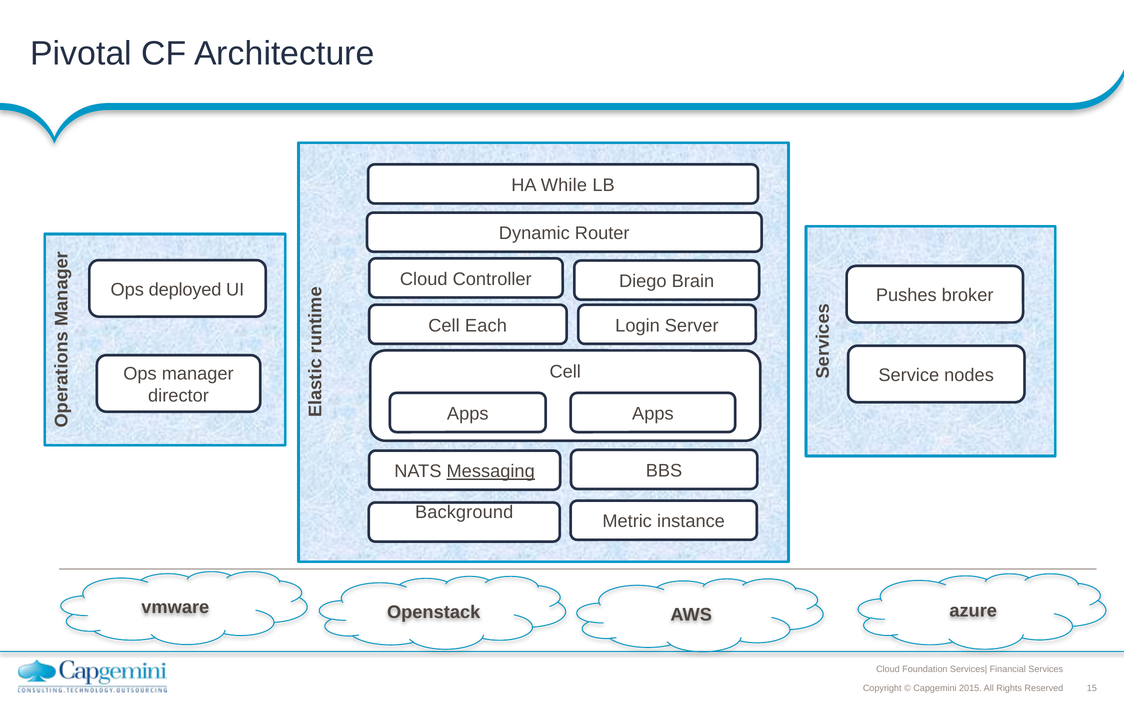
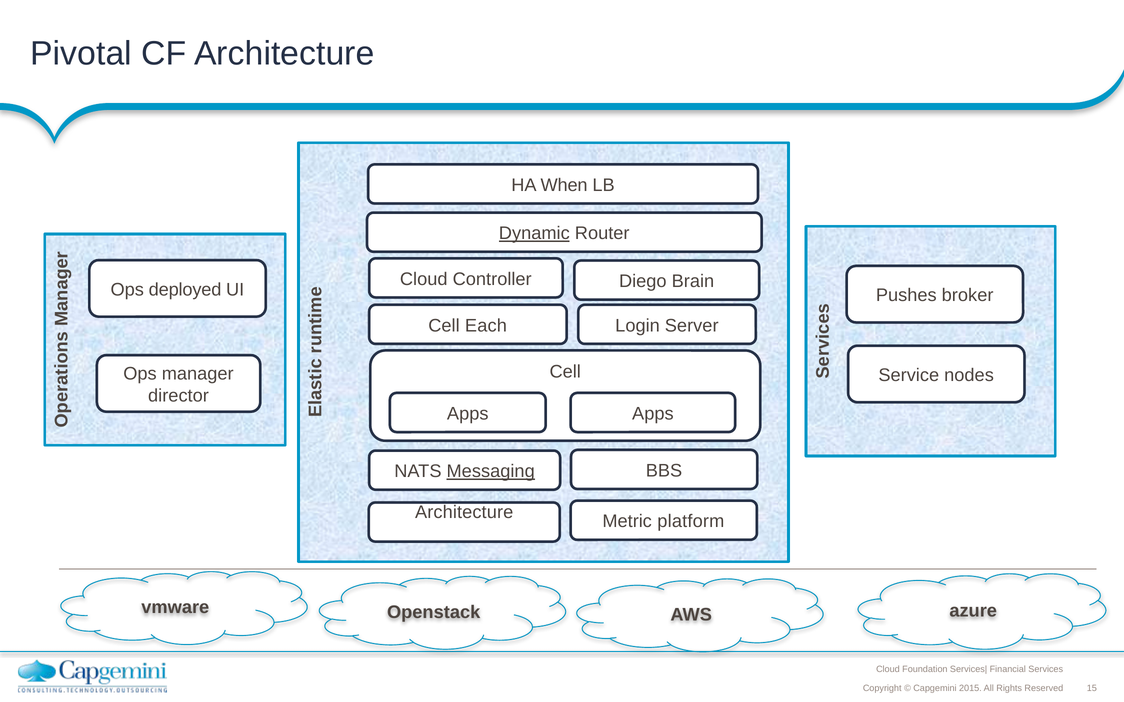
While: While -> When
Dynamic underline: none -> present
Background at (464, 513): Background -> Architecture
instance: instance -> platform
